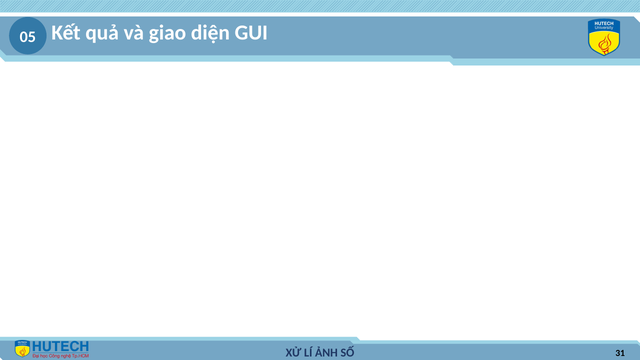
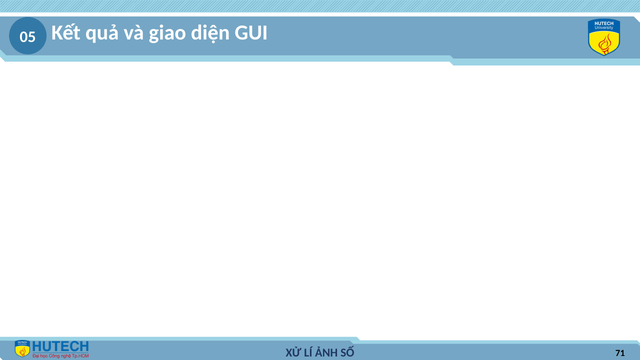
31: 31 -> 71
